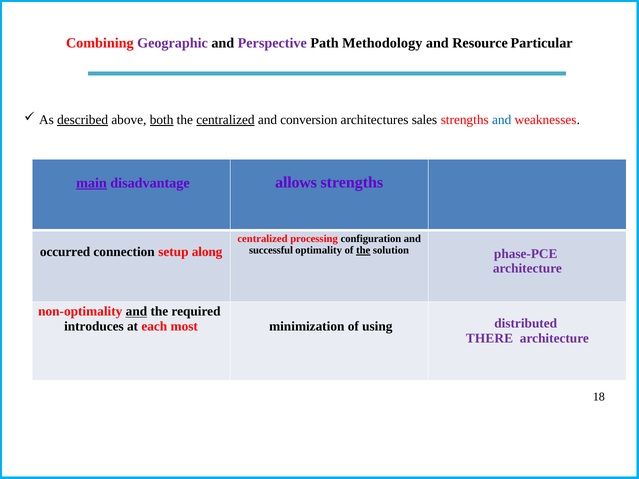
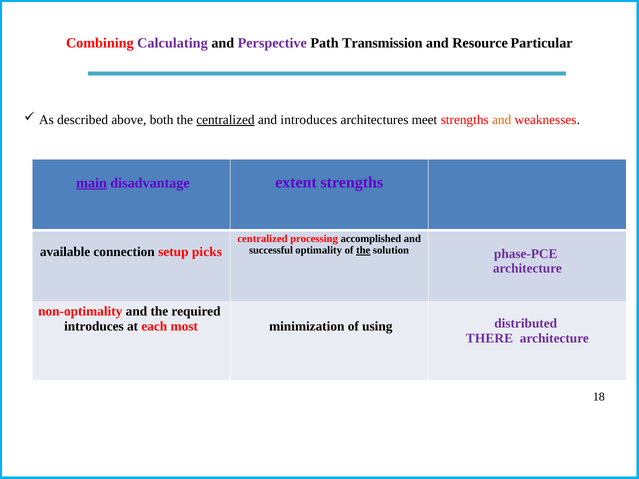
Geographic: Geographic -> Calculating
Methodology: Methodology -> Transmission
described underline: present -> none
both underline: present -> none
and conversion: conversion -> introduces
sales: sales -> meet
and at (502, 120) colour: blue -> orange
allows: allows -> extent
configuration: configuration -> accomplished
occurred: occurred -> available
along: along -> picks
and at (136, 312) underline: present -> none
